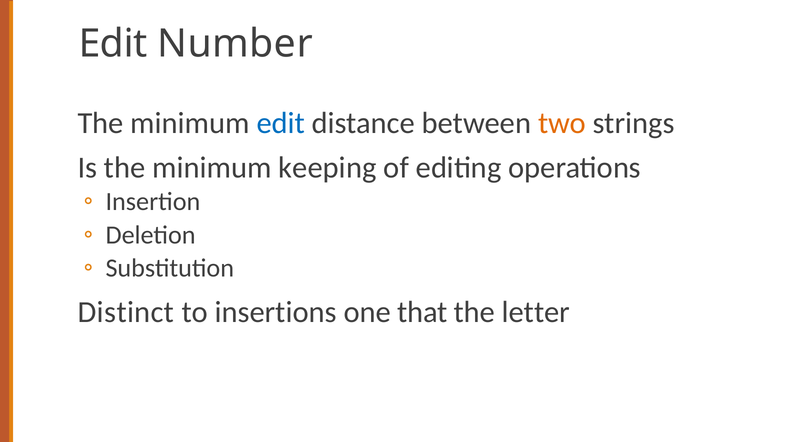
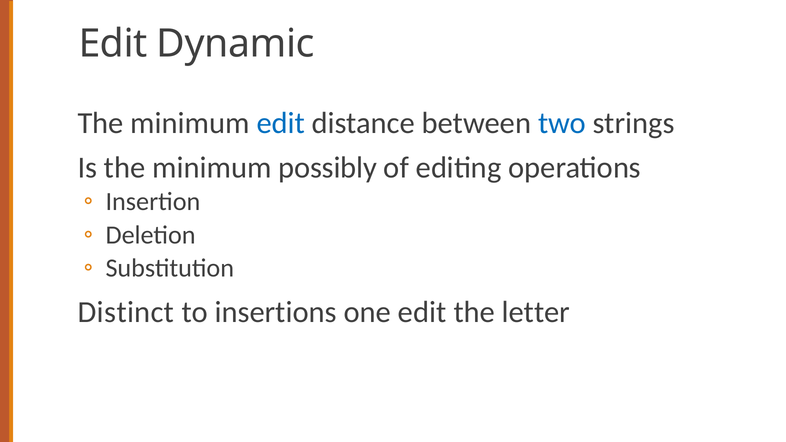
Number: Number -> Dynamic
two colour: orange -> blue
keeping: keeping -> possibly
one that: that -> edit
